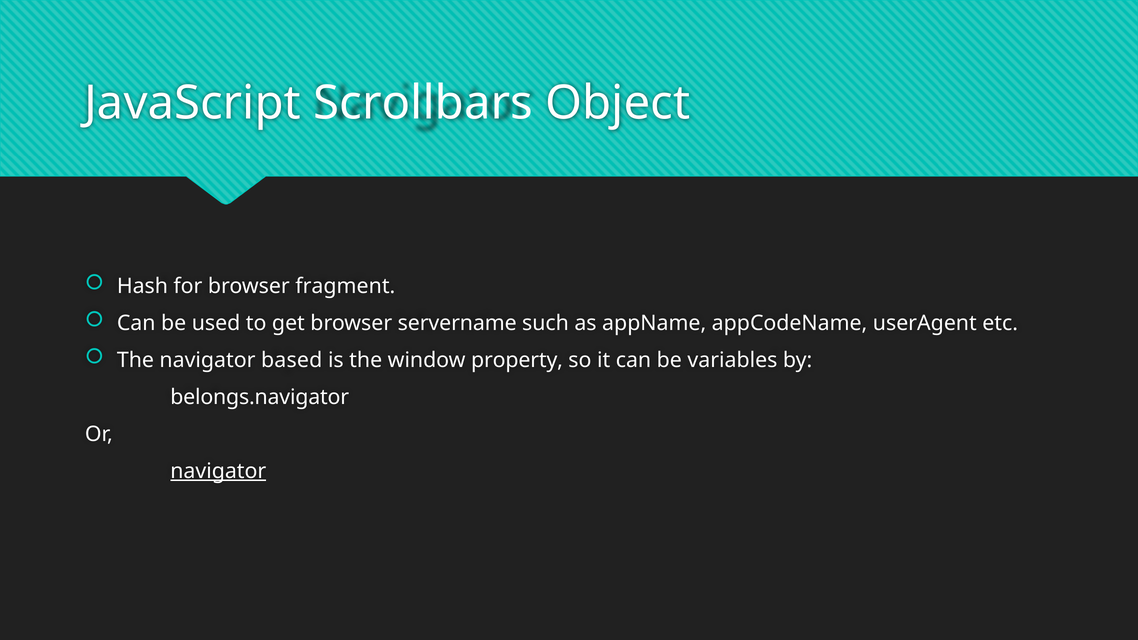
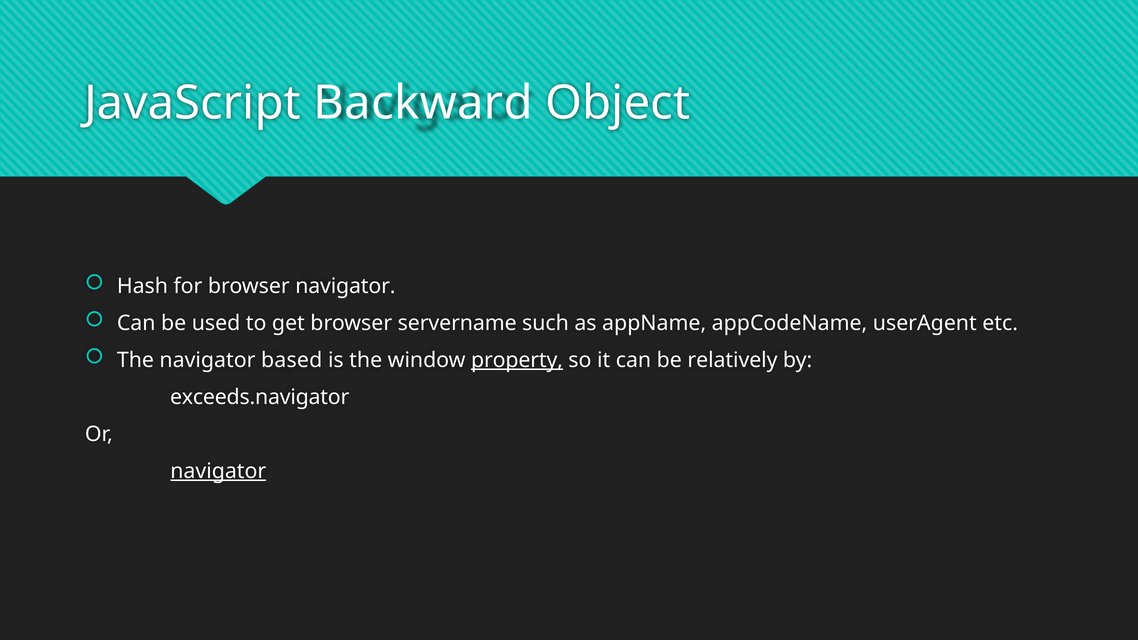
Scrollbars: Scrollbars -> Backward
browser fragment: fragment -> navigator
property underline: none -> present
variables: variables -> relatively
belongs.navigator: belongs.navigator -> exceeds.navigator
